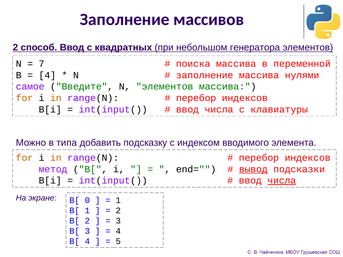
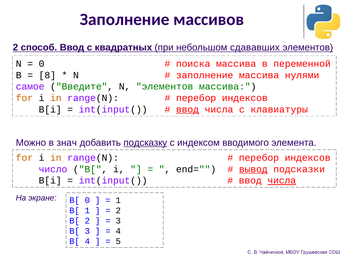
генератора: генератора -> сдававших
7 at (42, 64): 7 -> 0
4 at (47, 75): 4 -> 8
ввод at (187, 110) underline: none -> present
типа: типа -> знач
подсказку underline: none -> present
метод: метод -> число
